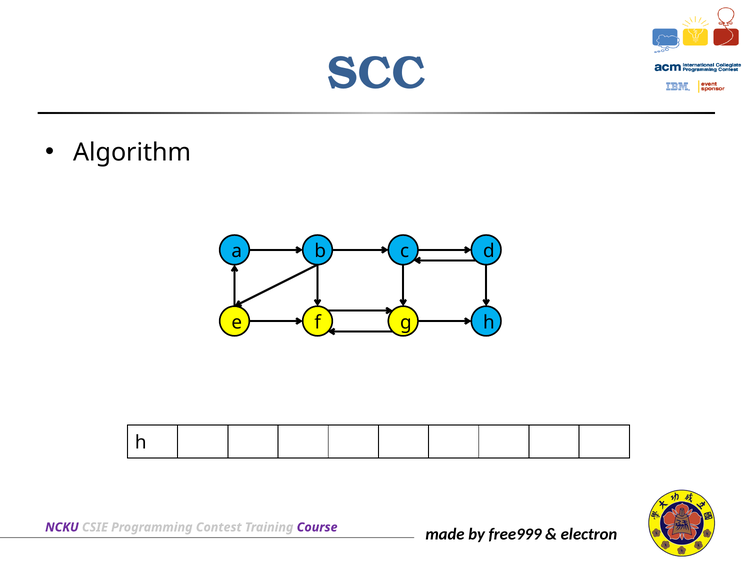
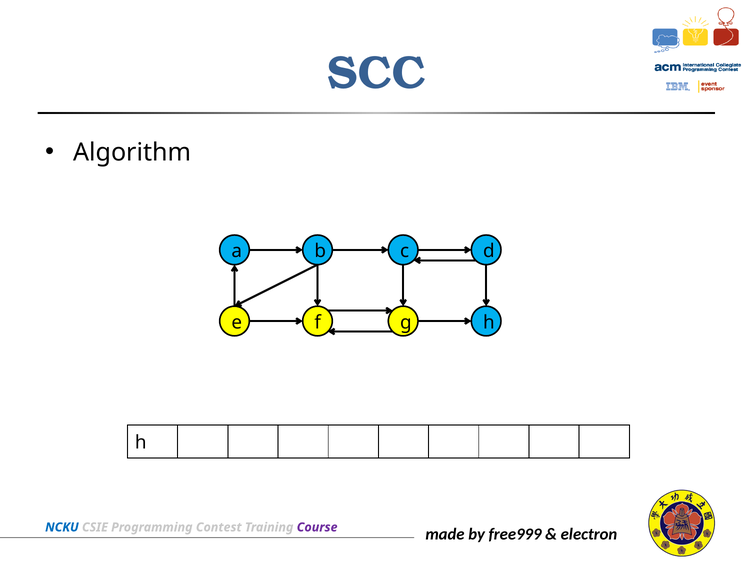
NCKU colour: purple -> blue
